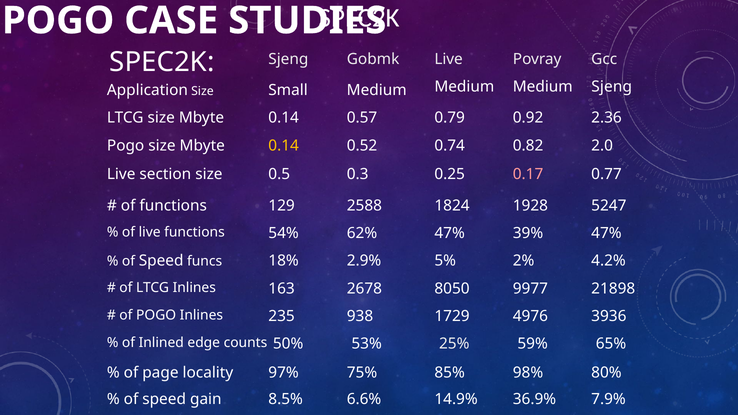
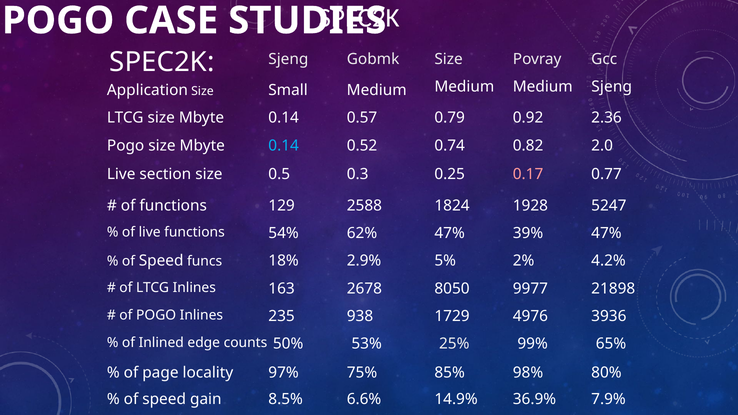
Live at (449, 59): Live -> Size
0.14 at (284, 146) colour: yellow -> light blue
59%: 59% -> 99%
